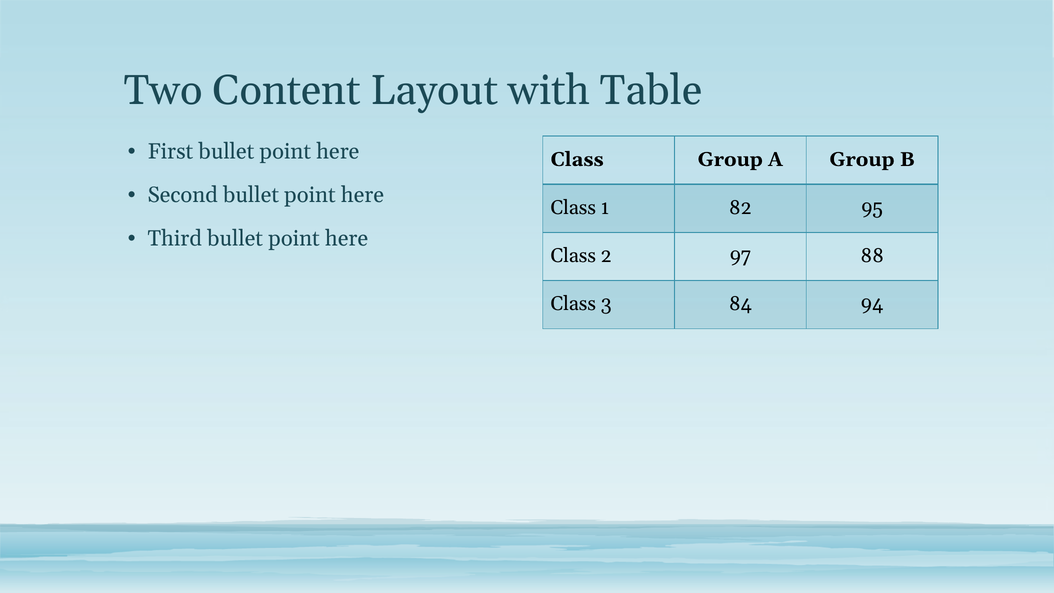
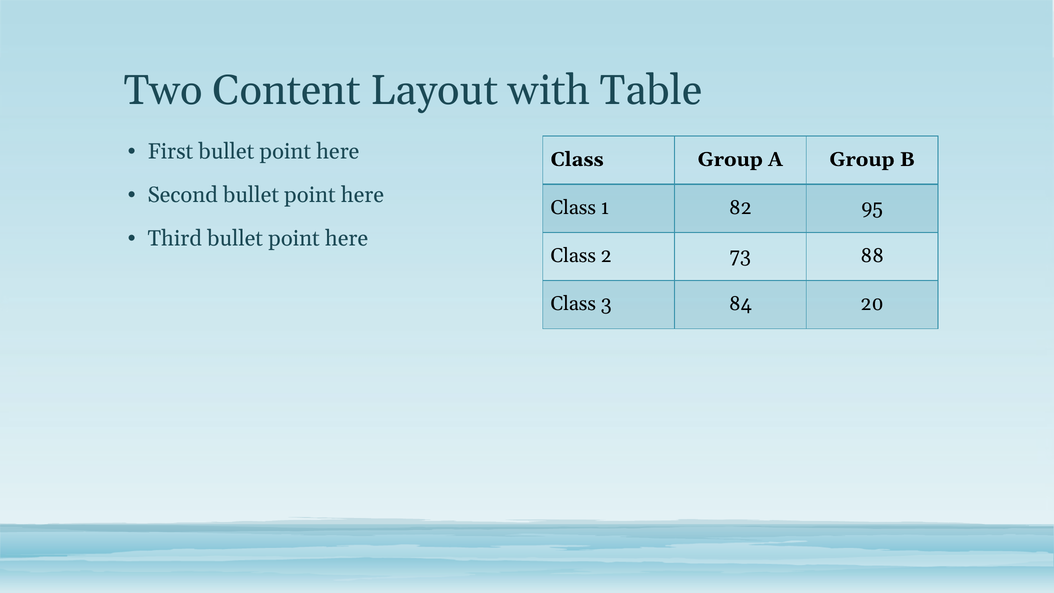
97: 97 -> 73
94: 94 -> 20
